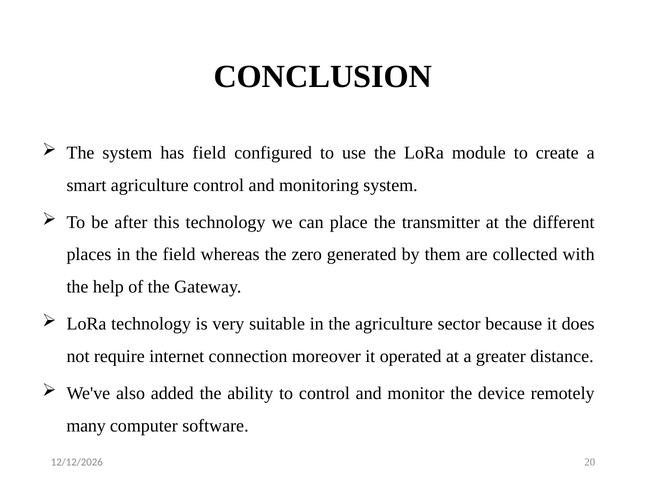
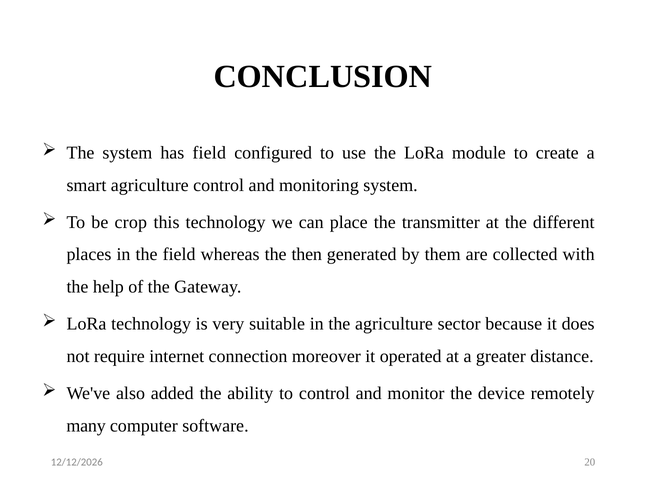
after: after -> crop
zero: zero -> then
